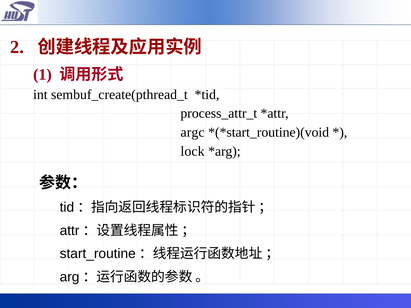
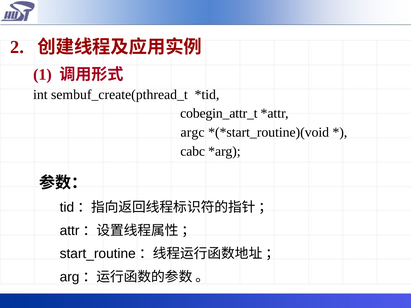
process_attr_t: process_attr_t -> cobegin_attr_t
lock: lock -> cabc
